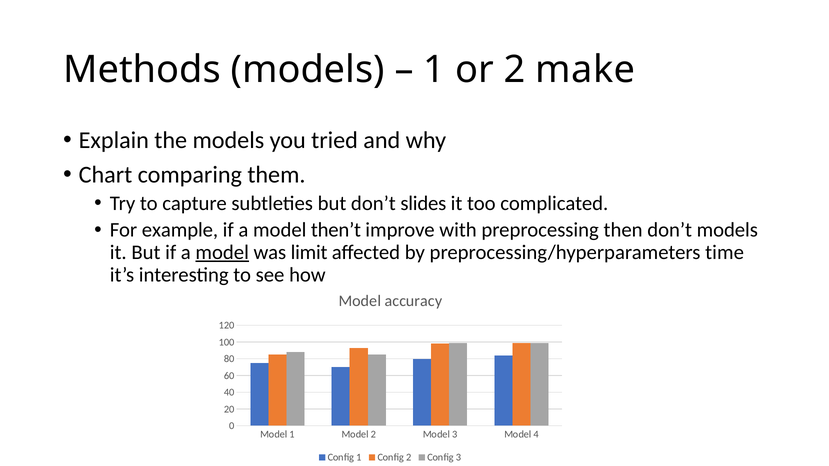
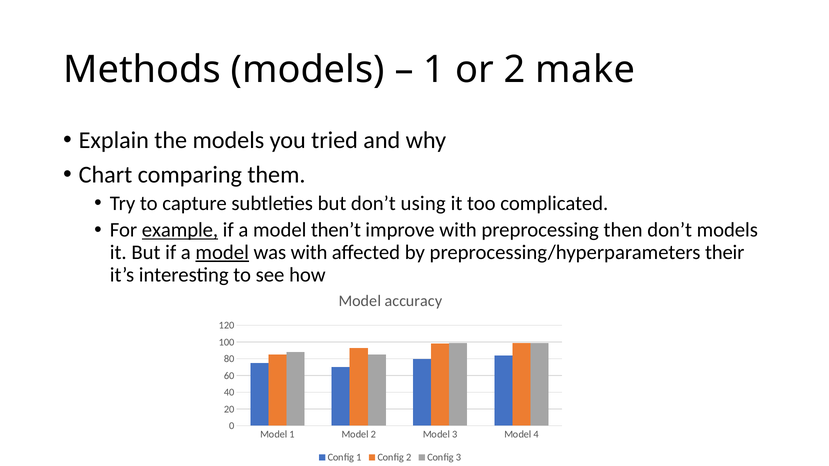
slides: slides -> using
example underline: none -> present
was limit: limit -> with
time: time -> their
